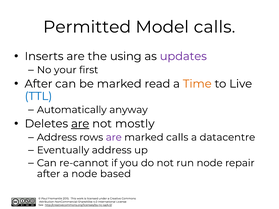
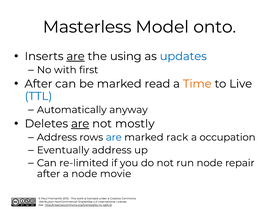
Permitted: Permitted -> Masterless
Model calls: calls -> onto
are at (76, 56) underline: none -> present
updates colour: purple -> blue
your: your -> with
are at (114, 137) colour: purple -> blue
marked calls: calls -> rack
datacentre: datacentre -> occupation
re-cannot: re-cannot -> re-limited
based: based -> movie
